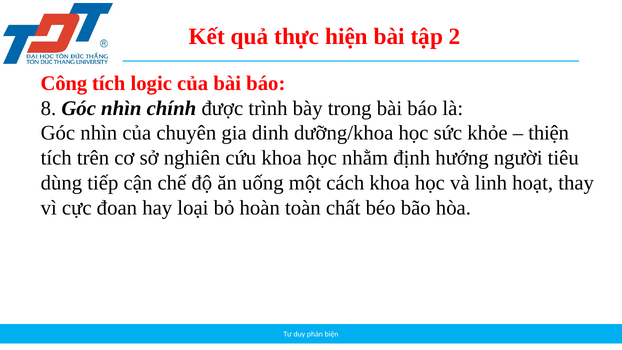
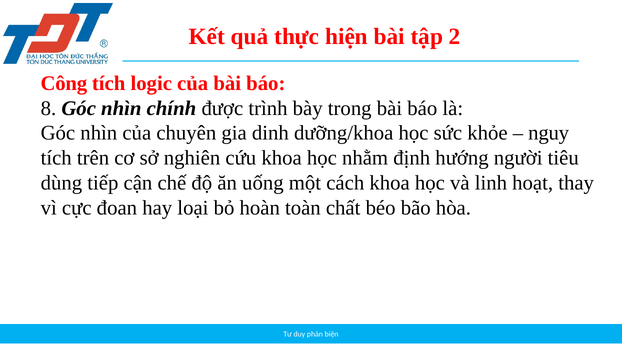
thiện: thiện -> nguy
